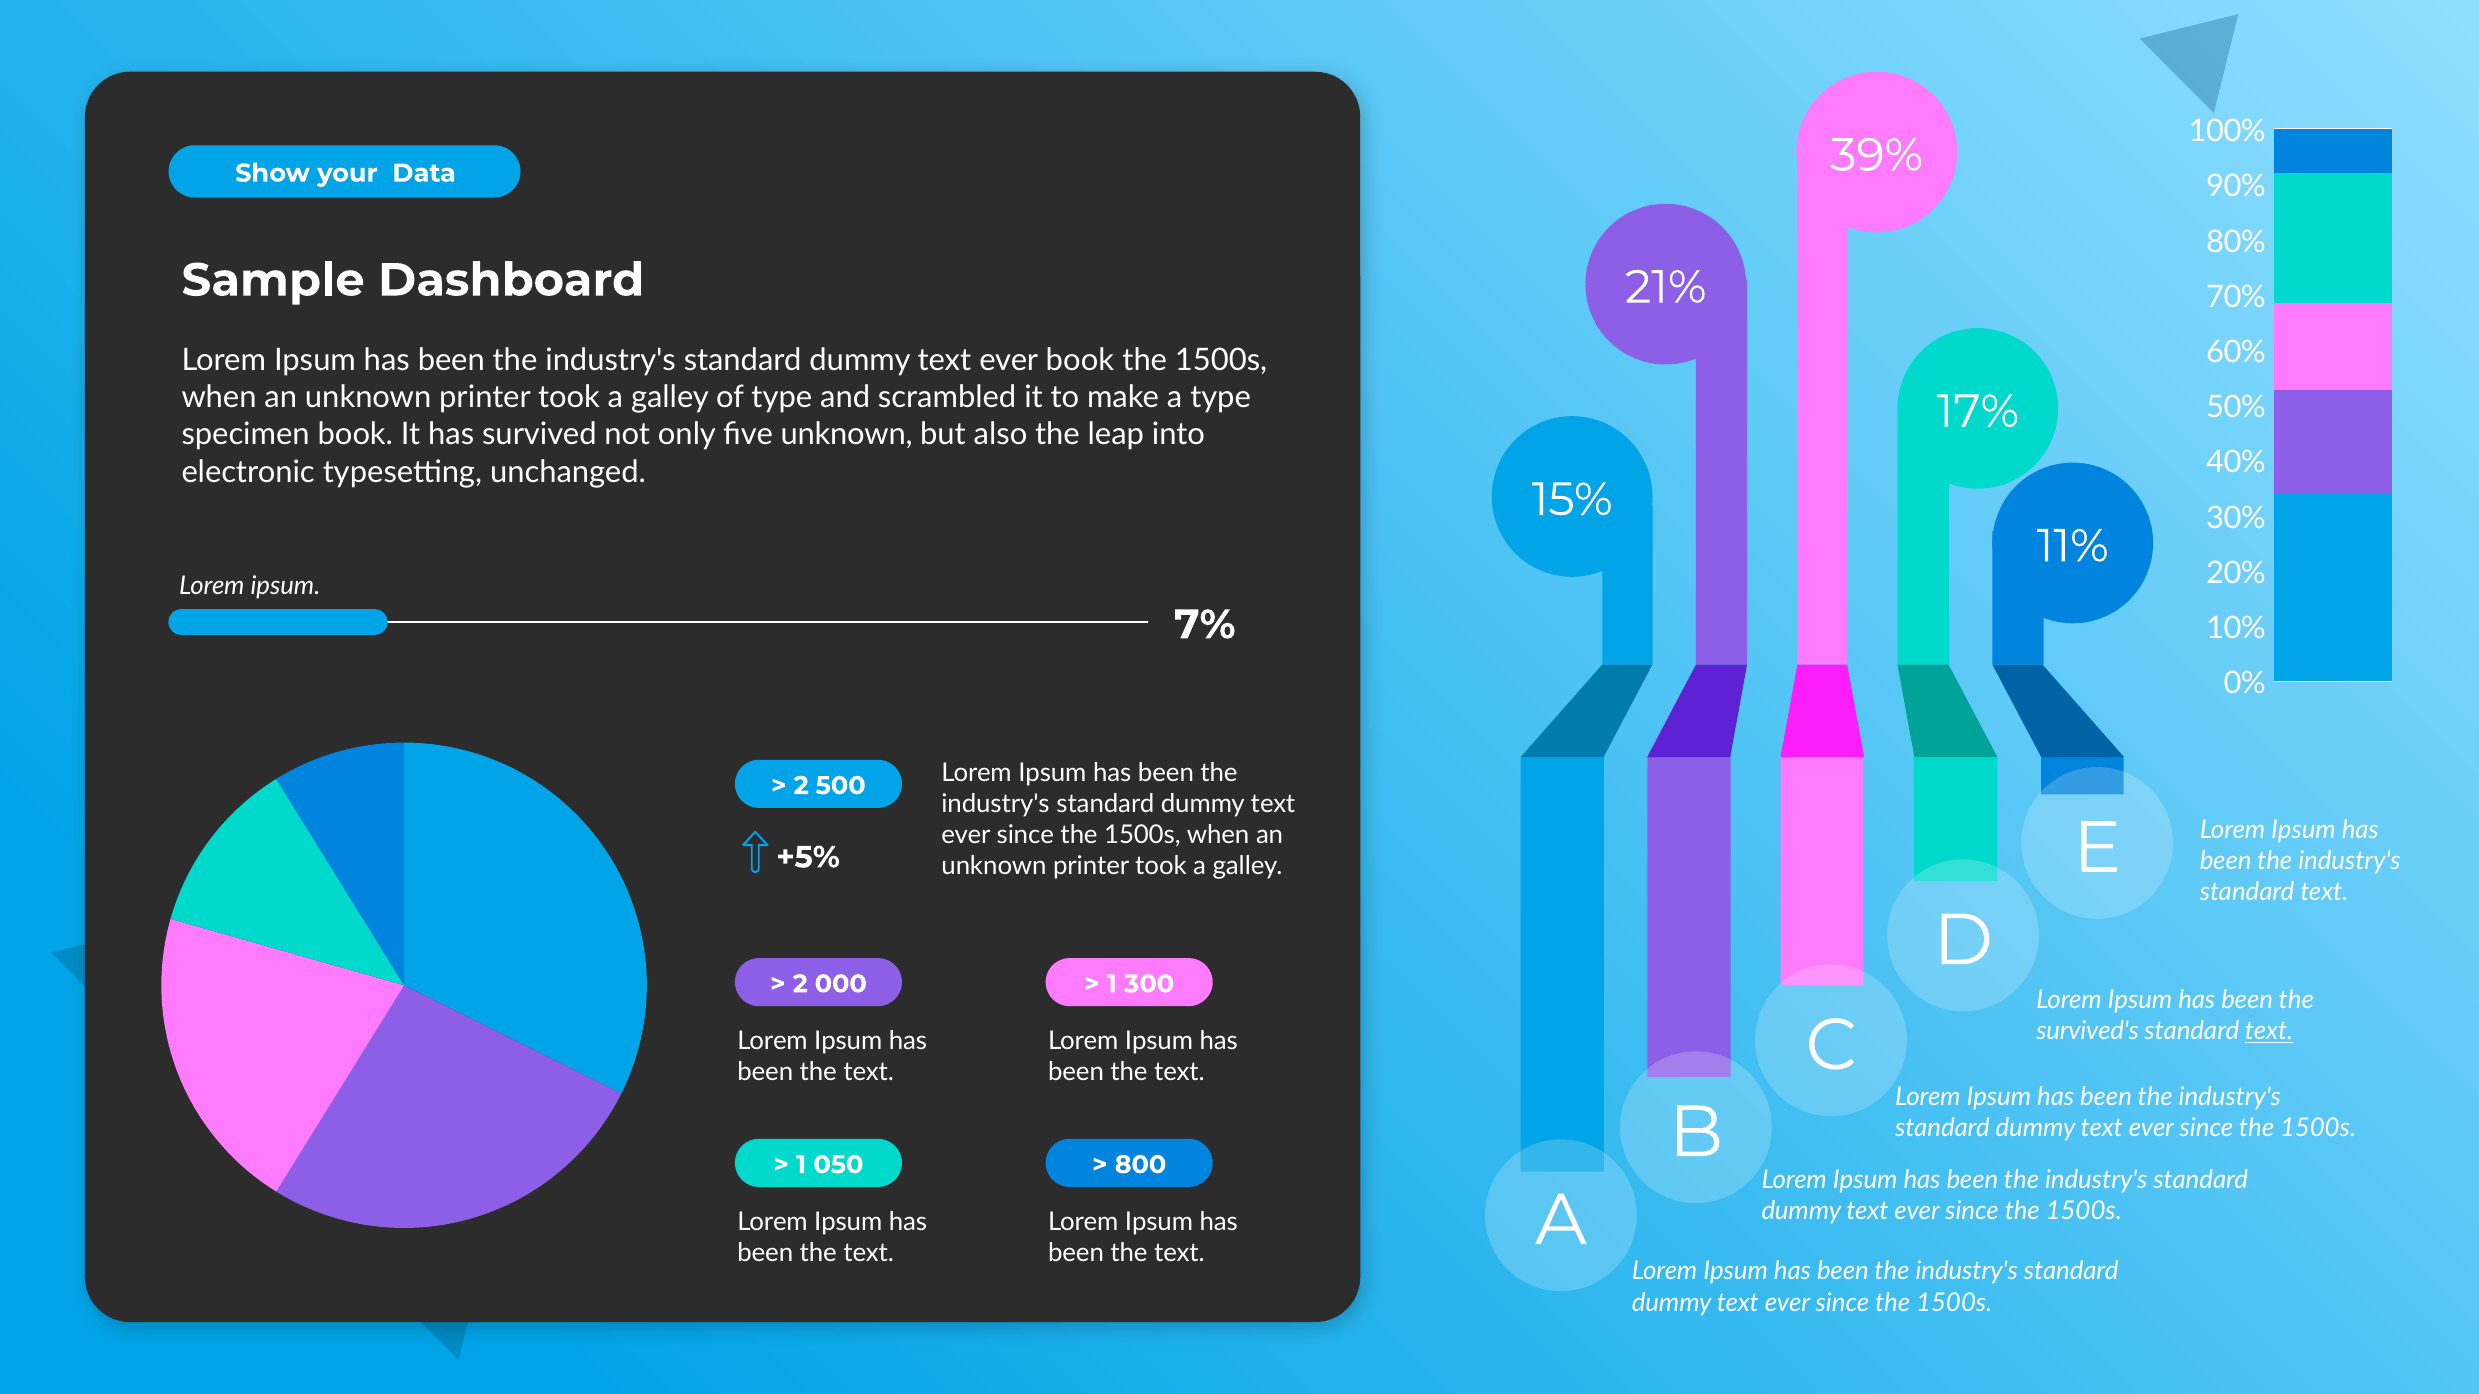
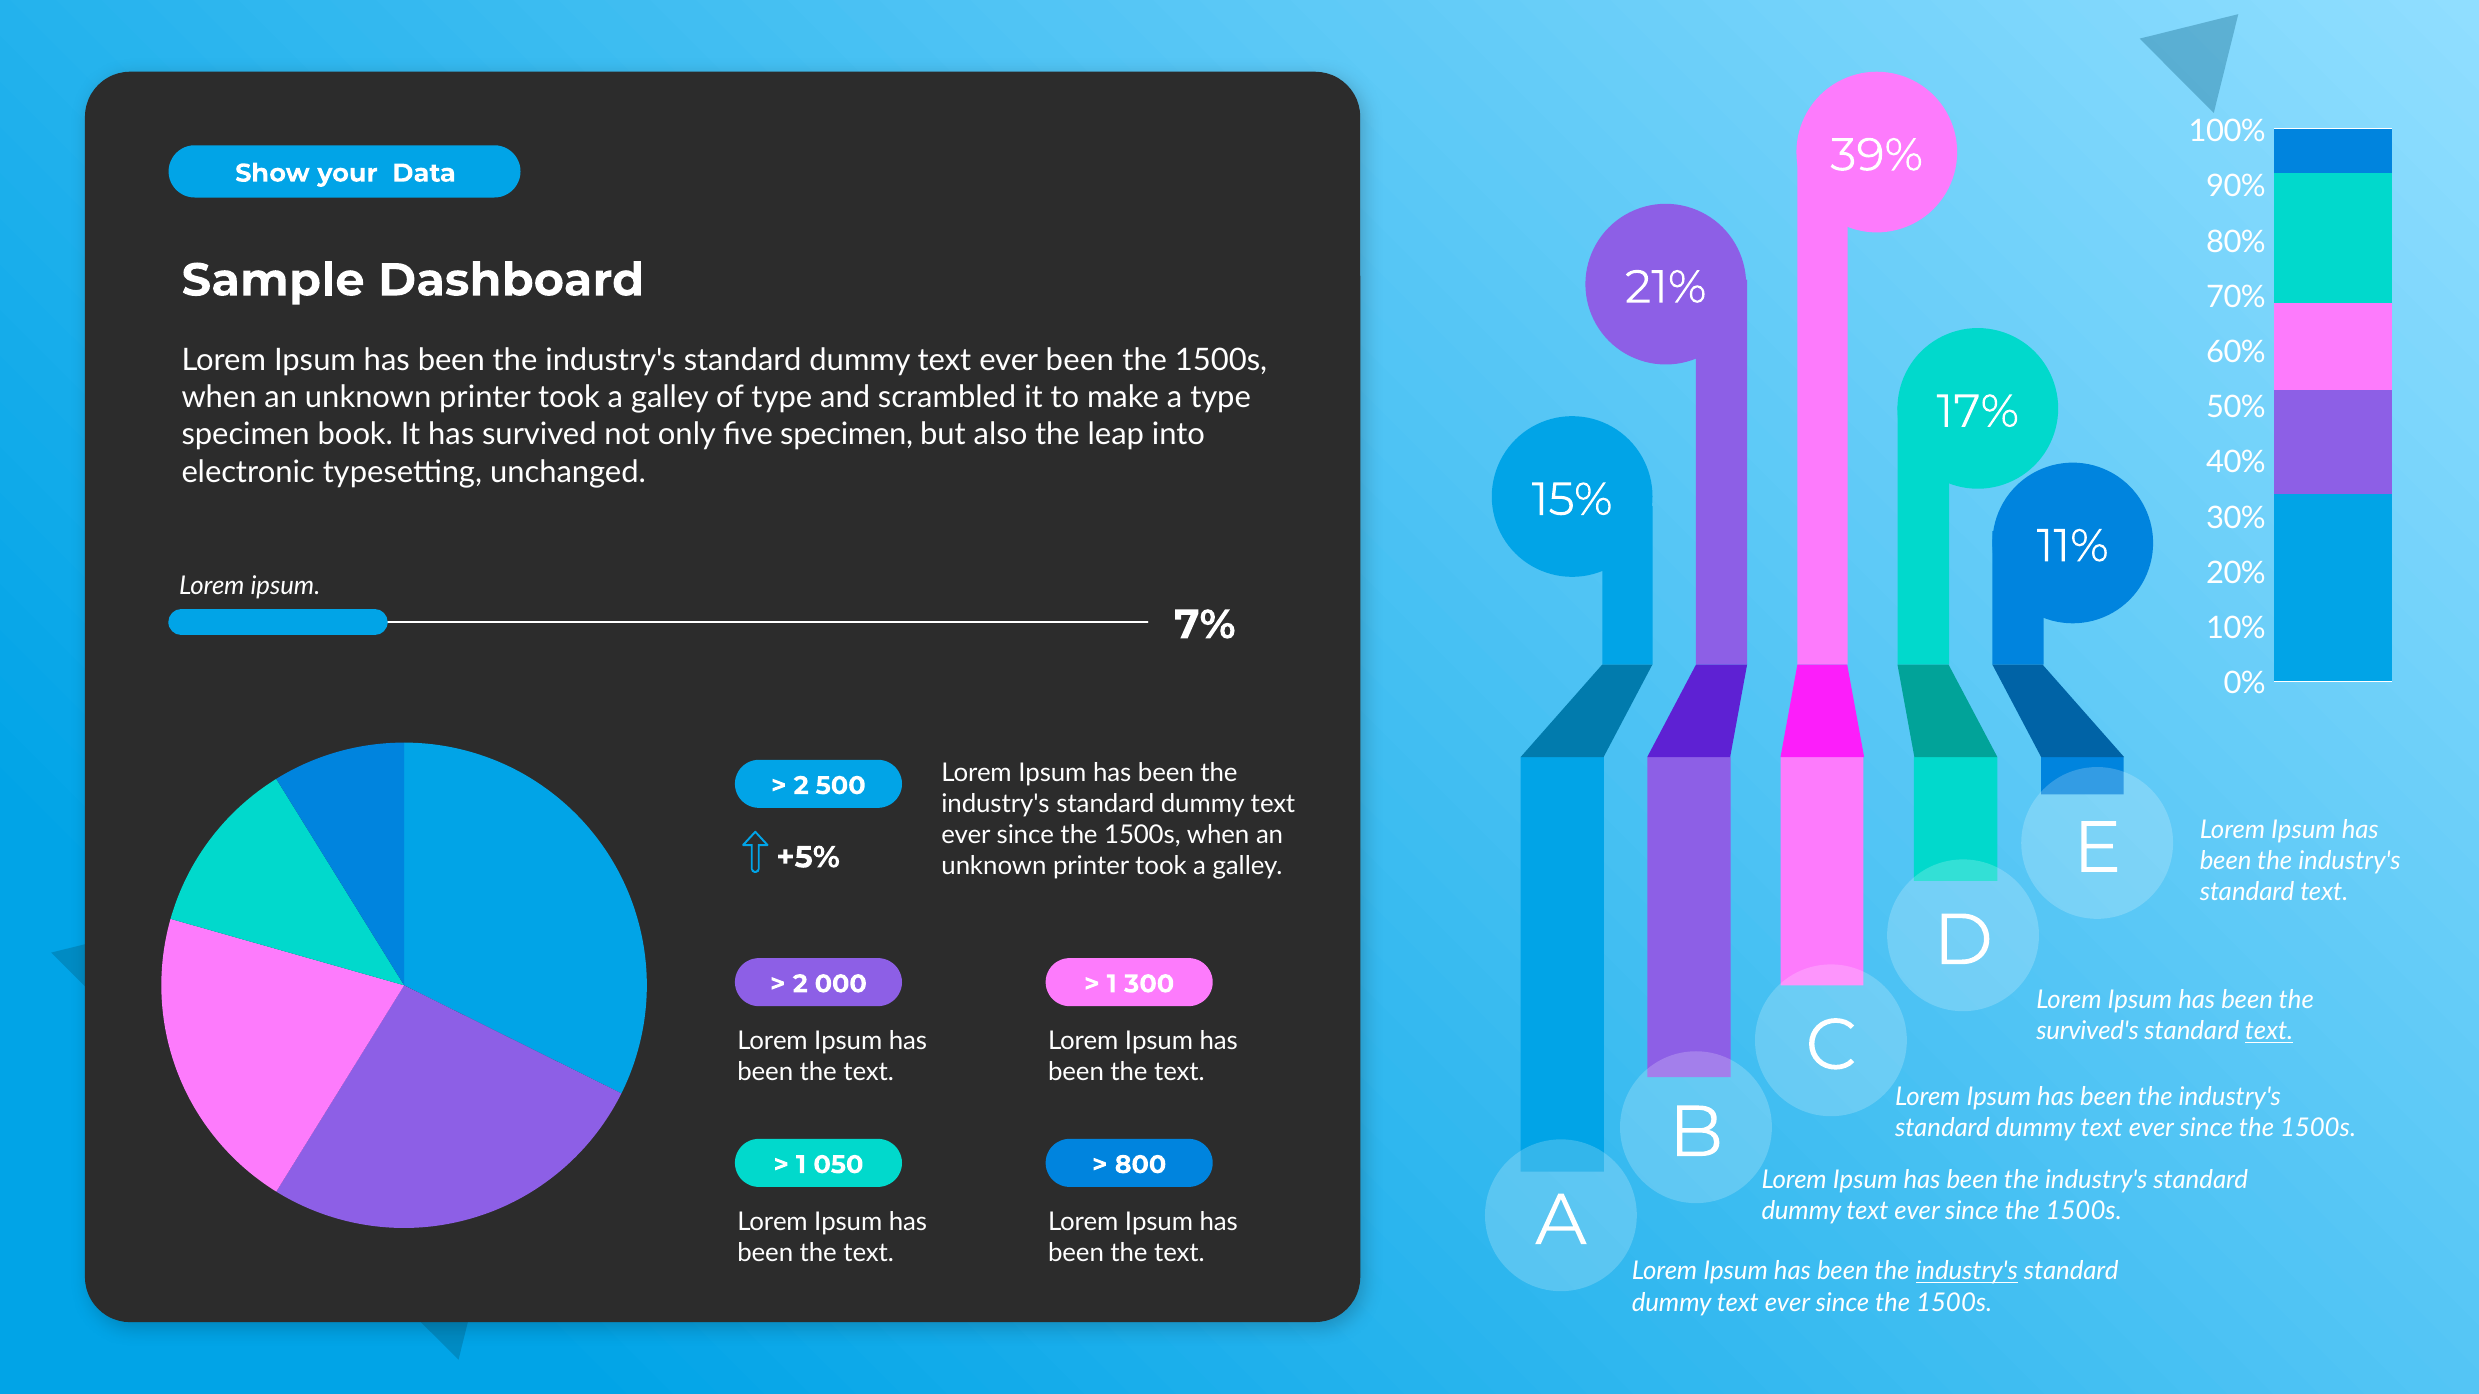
ever book: book -> been
five unknown: unknown -> specimen
industry's at (1967, 1272) underline: none -> present
